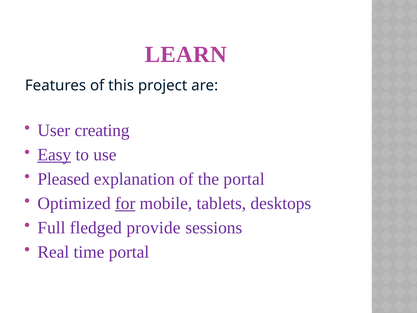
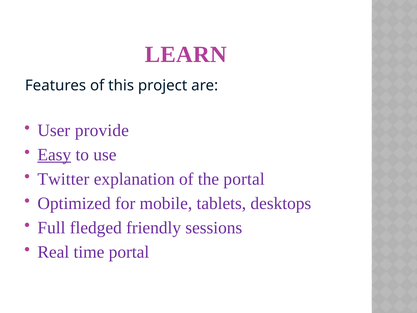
creating: creating -> provide
Pleased: Pleased -> Twitter
for underline: present -> none
provide: provide -> friendly
